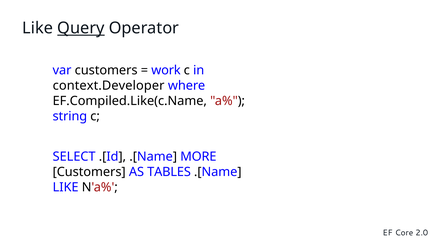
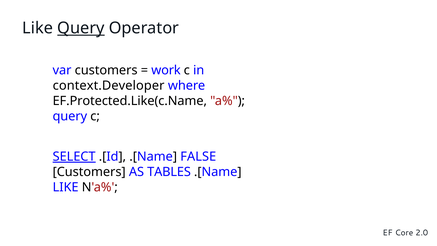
EF.Compiled.Like(c.Name: EF.Compiled.Like(c.Name -> EF.Protected.Like(c.Name
string at (70, 116): string -> query
SELECT underline: none -> present
MORE: MORE -> FALSE
